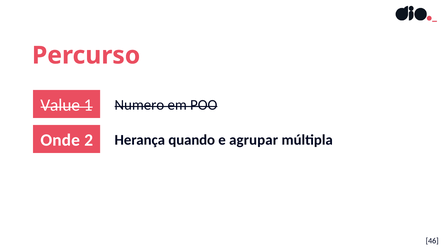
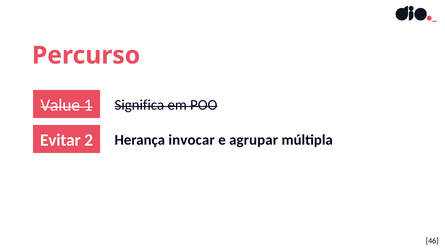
Numero: Numero -> Significa
Onde: Onde -> Evitar
quando: quando -> invocar
